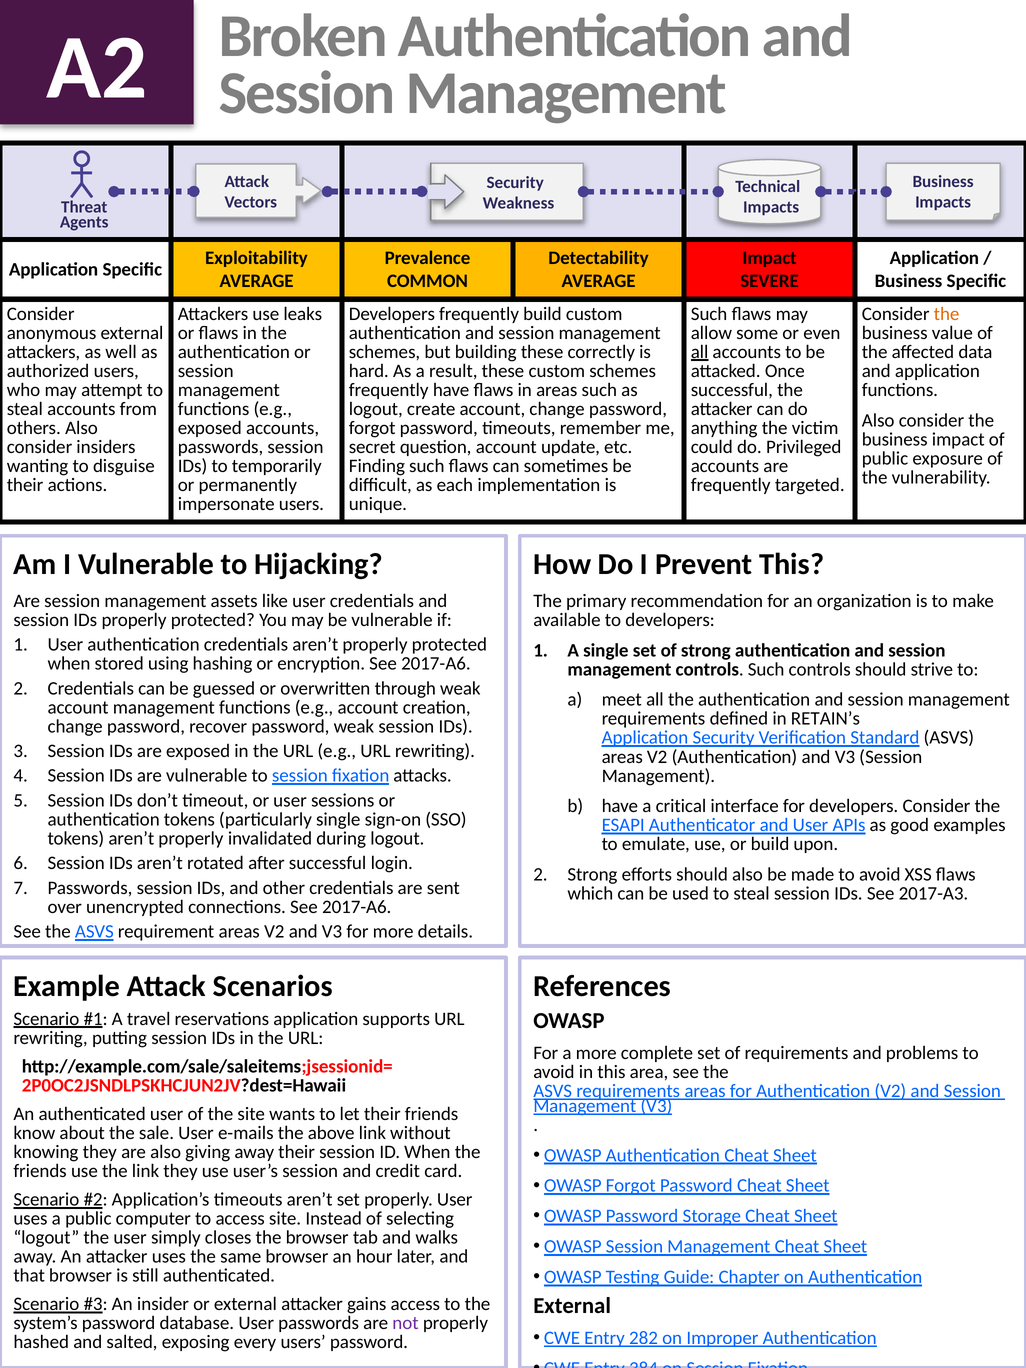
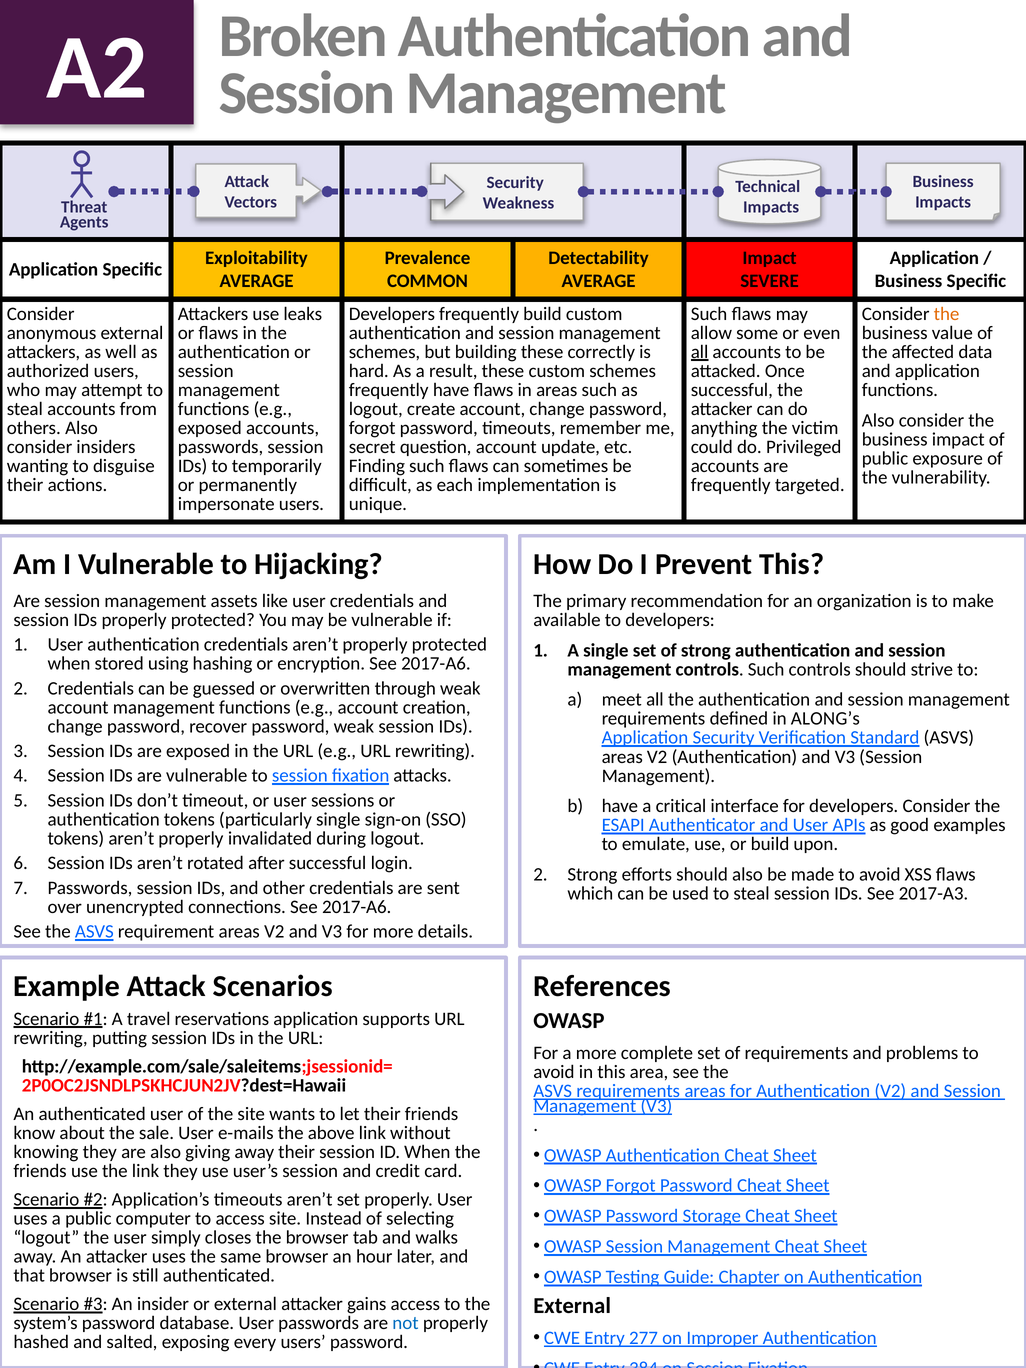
RETAIN’s: RETAIN’s -> ALONG’s
not colour: purple -> blue
282: 282 -> 277
